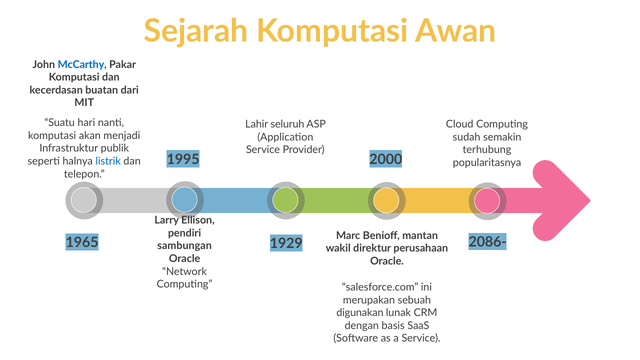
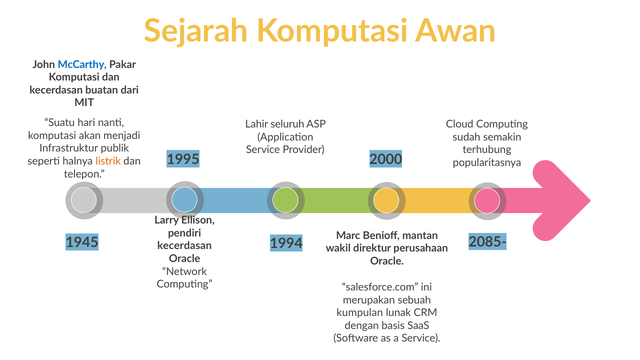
listrik colour: blue -> orange
2086-: 2086- -> 2085-
1965: 1965 -> 1945
1929: 1929 -> 1994
sambungan at (185, 246): sambungan -> kecerdasan
digunakan: digunakan -> kumpulan
